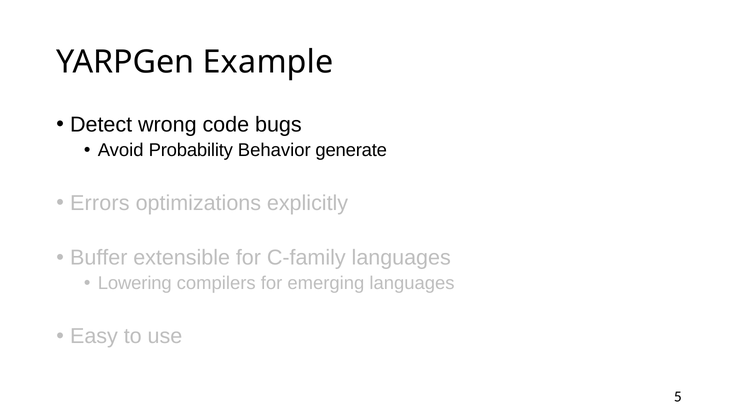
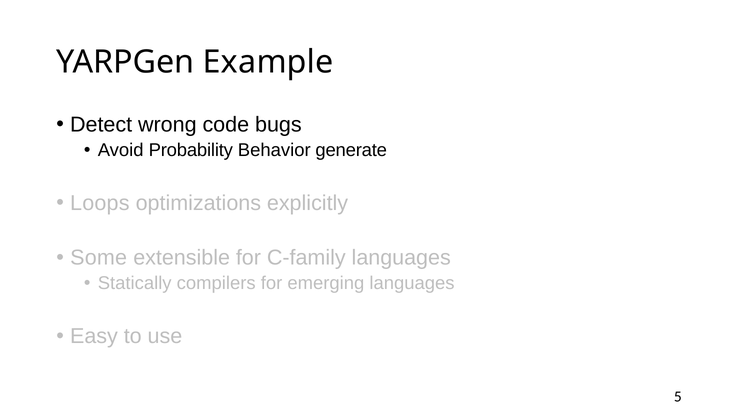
Errors: Errors -> Loops
Buffer: Buffer -> Some
Lowering: Lowering -> Statically
